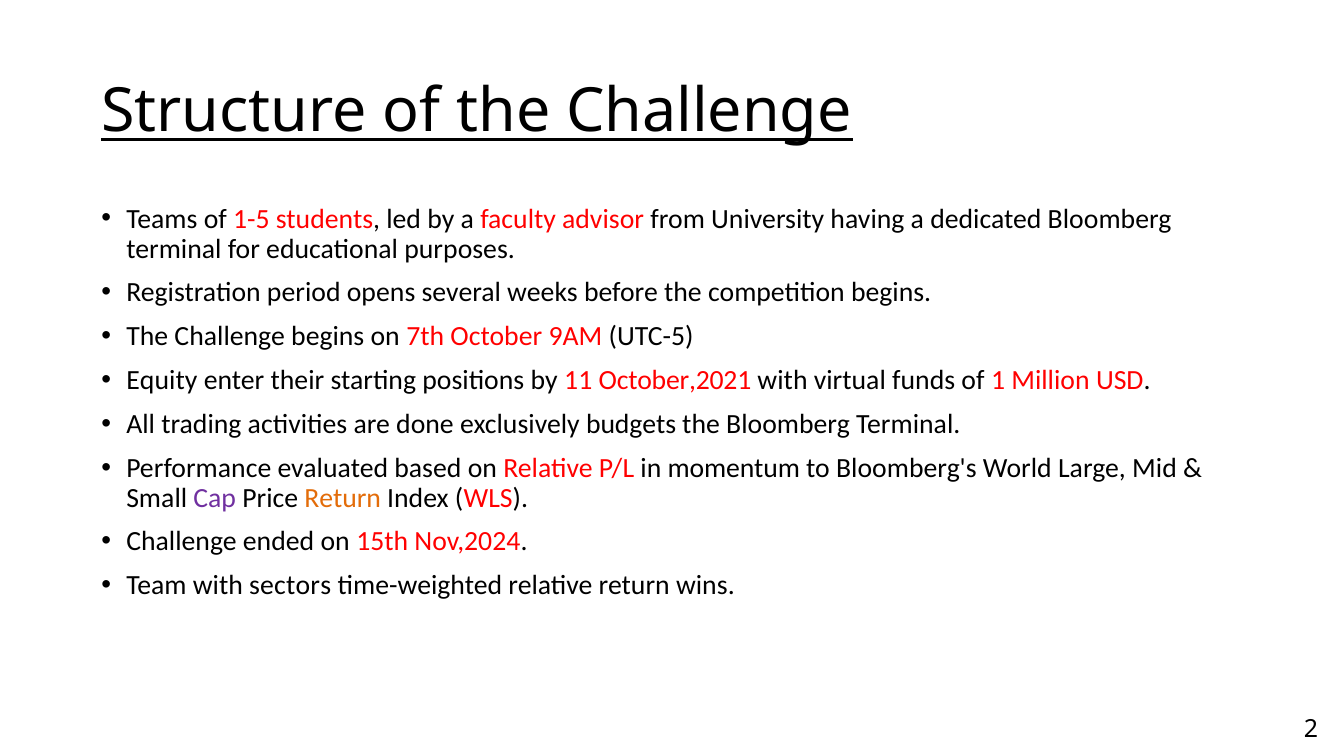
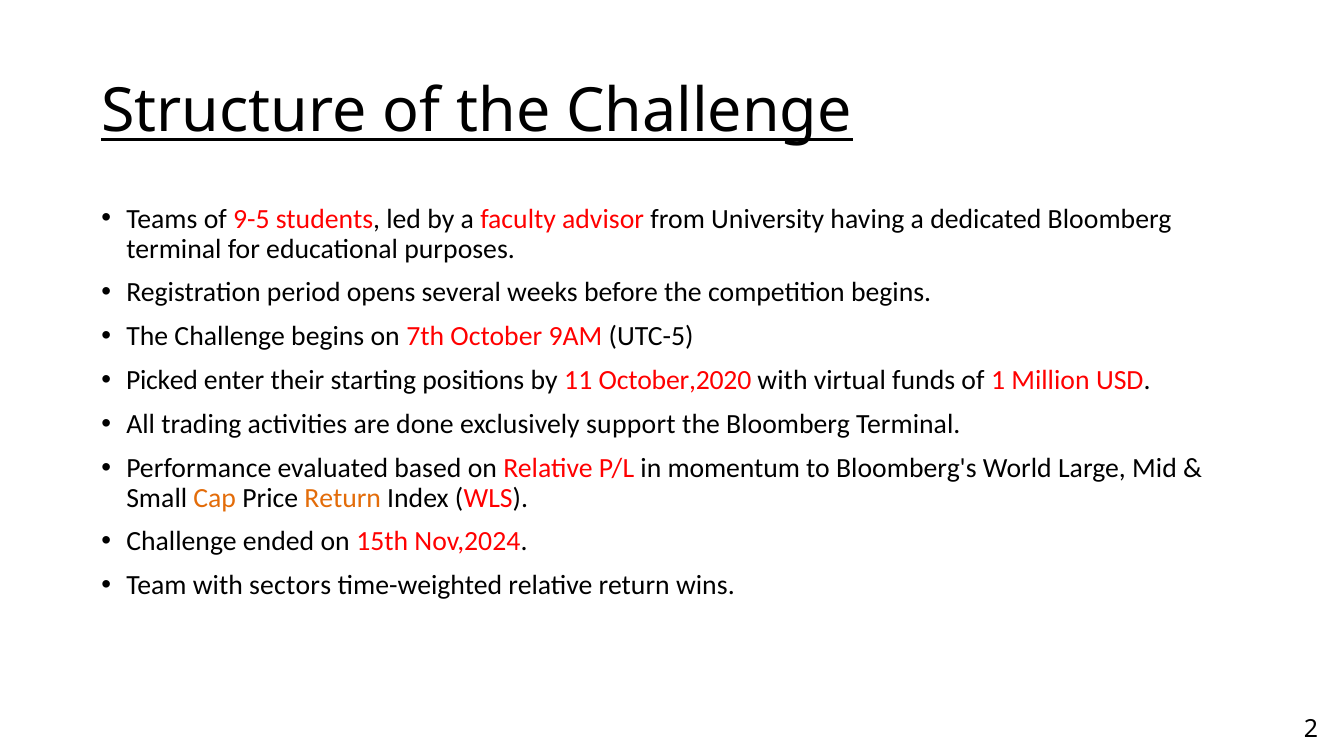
1-5: 1-5 -> 9-5
Equity: Equity -> Picked
October,2021: October,2021 -> October,2020
budgets: budgets -> support
Cap colour: purple -> orange
